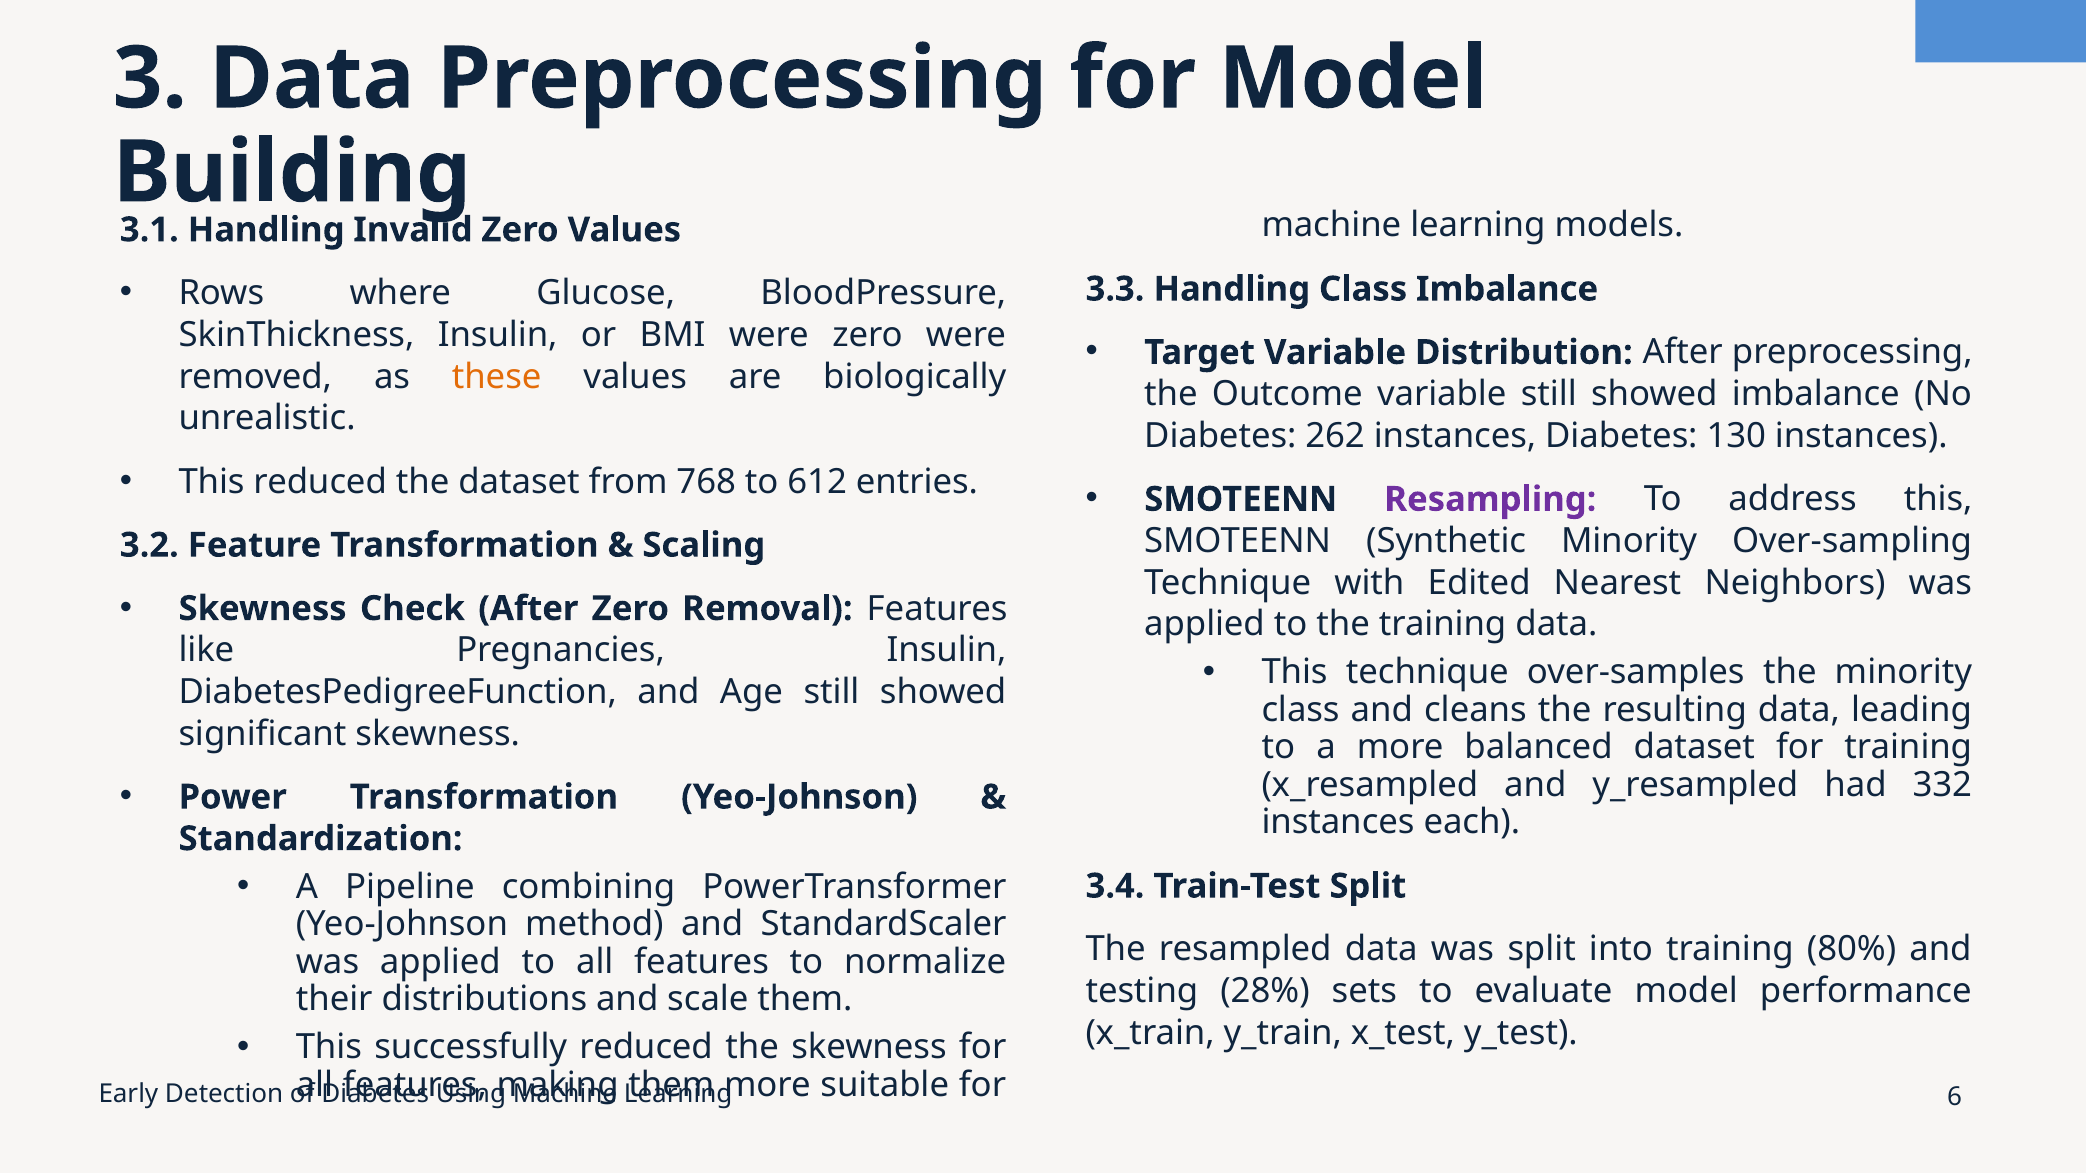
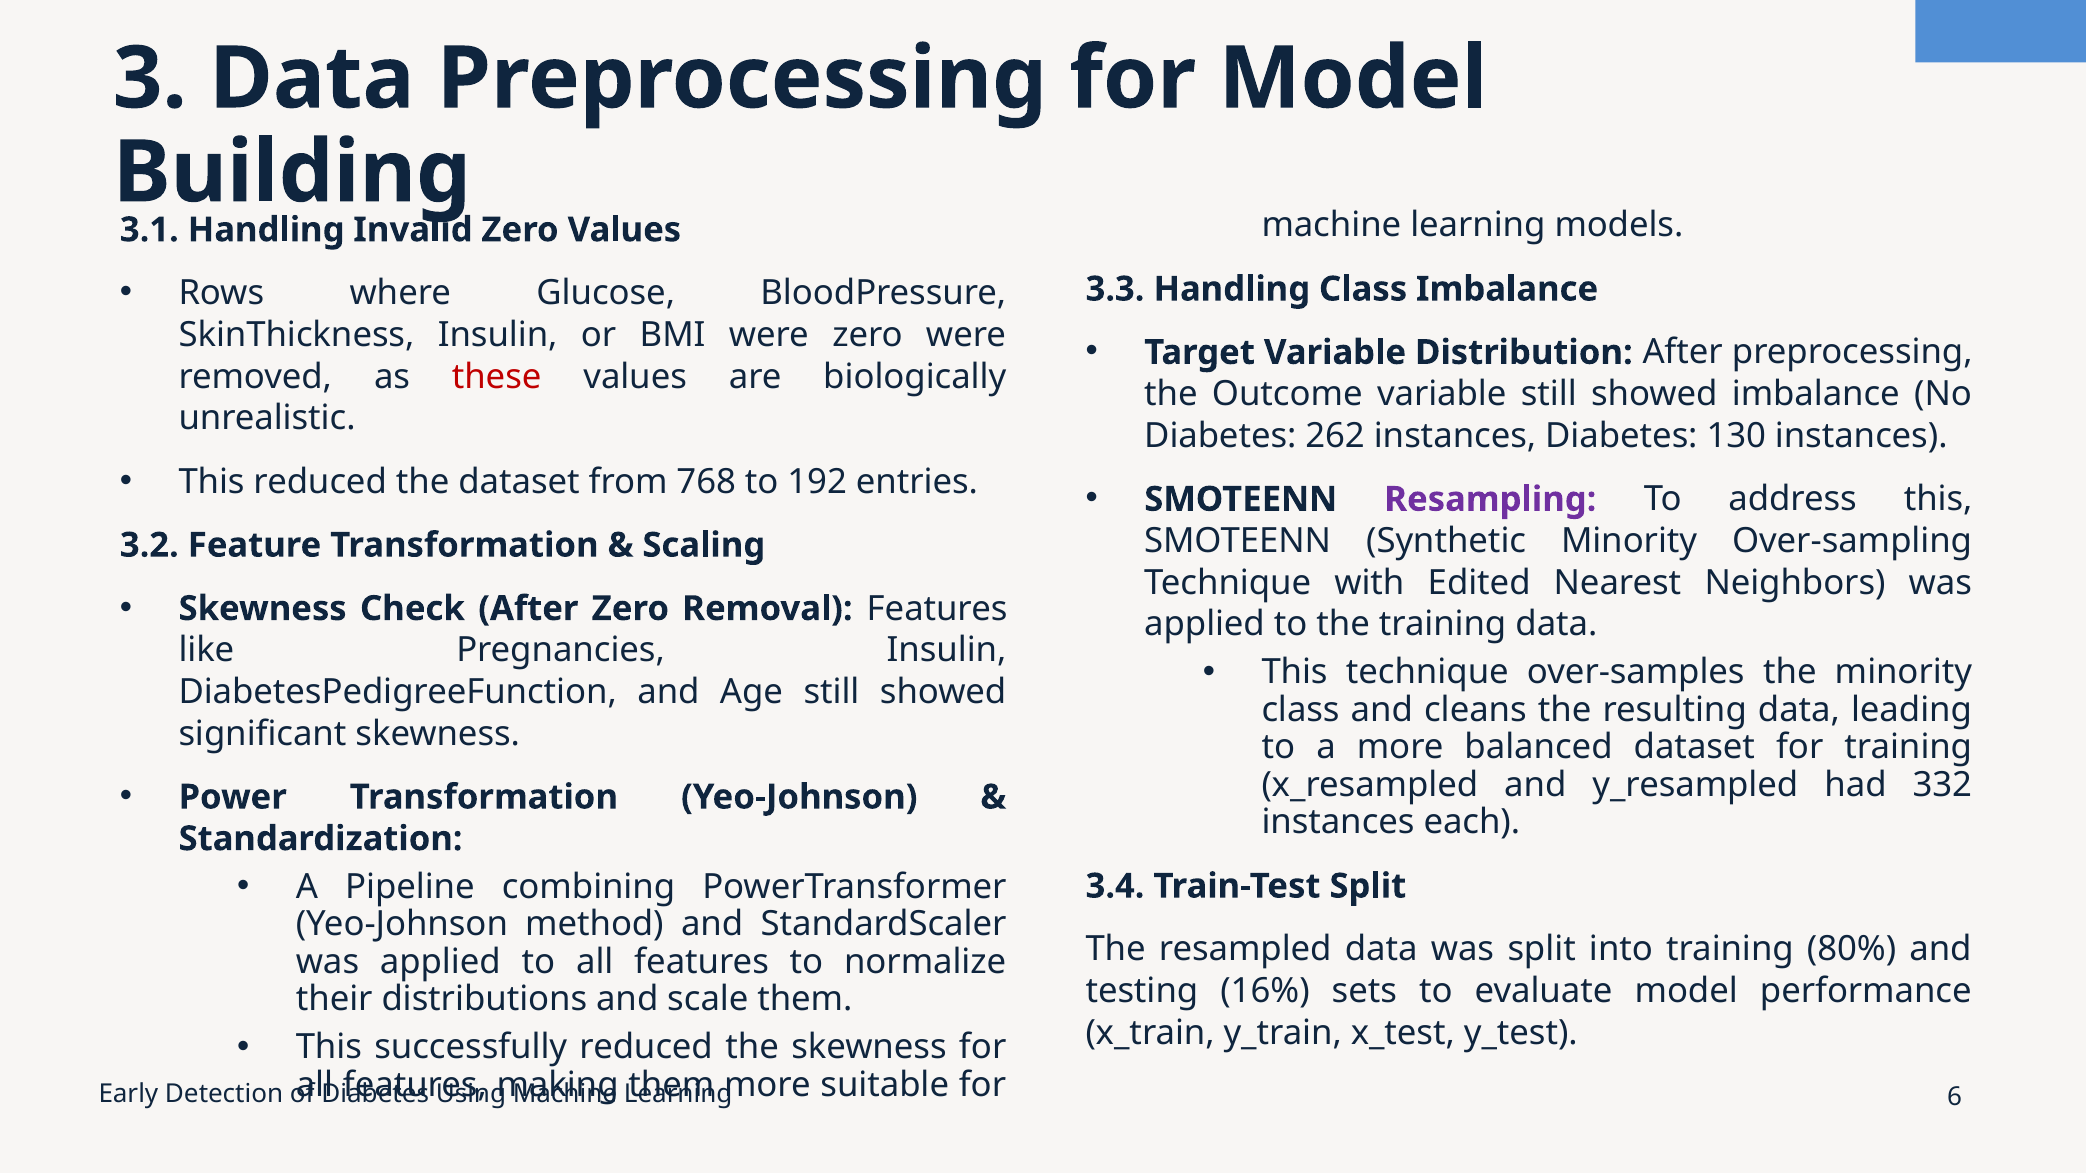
these colour: orange -> red
612: 612 -> 192
28%: 28% -> 16%
